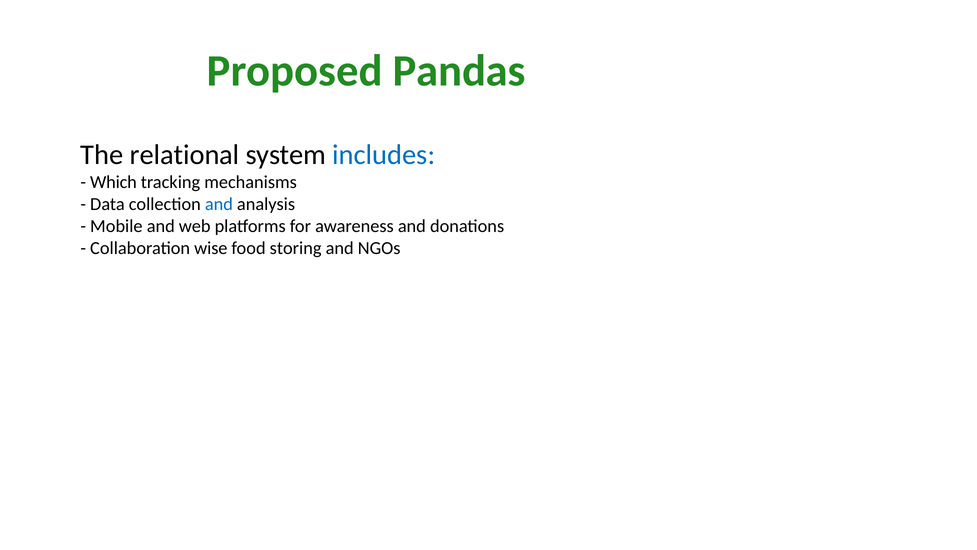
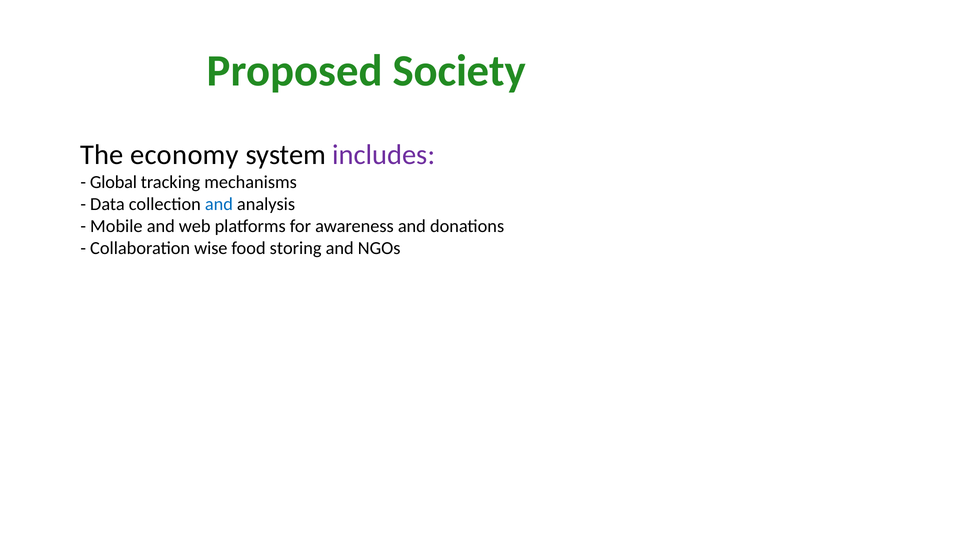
Pandas: Pandas -> Society
relational: relational -> economy
includes colour: blue -> purple
Which: Which -> Global
